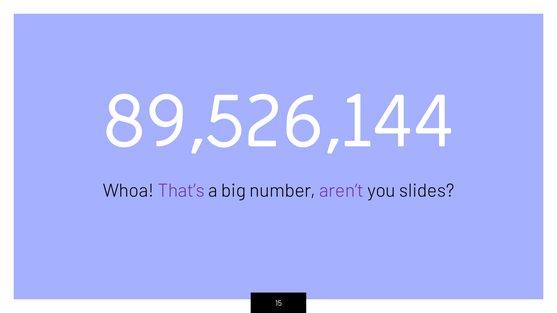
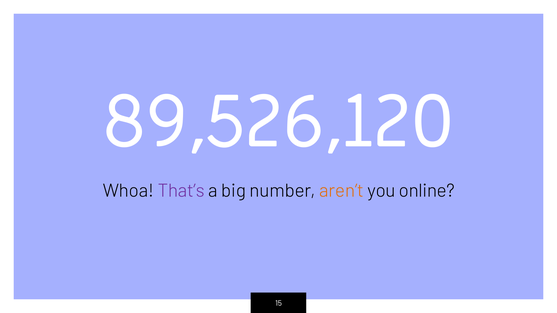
89,526,144: 89,526,144 -> 89,526,120
aren’t colour: purple -> orange
slides: slides -> online
